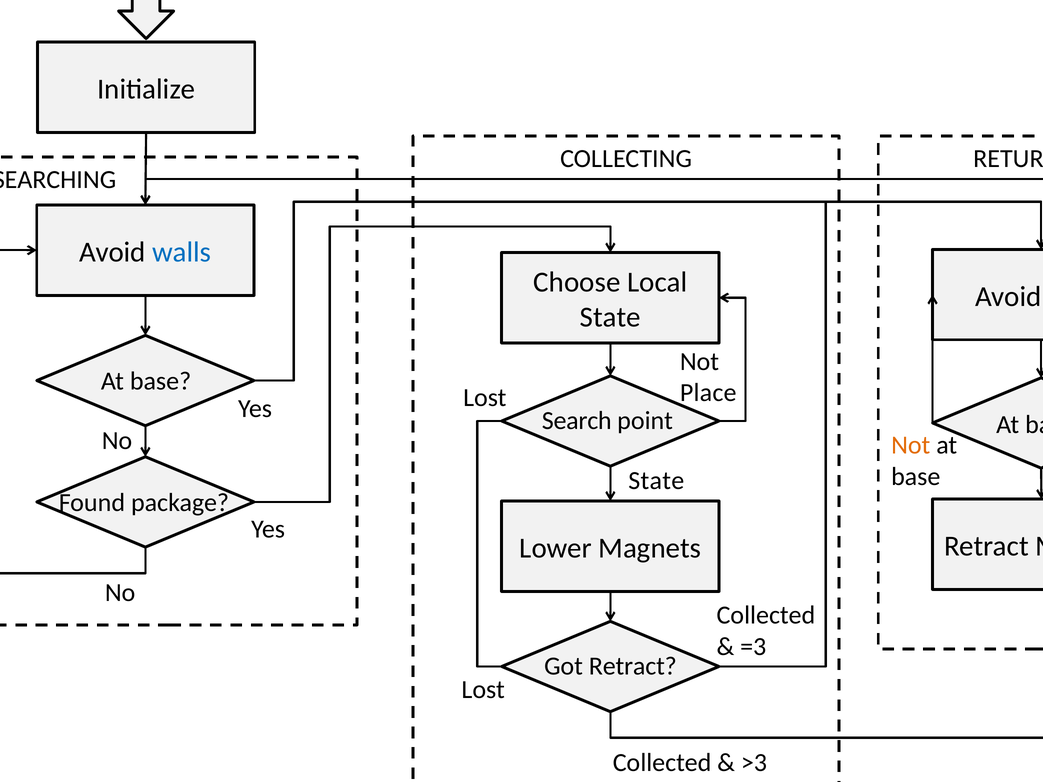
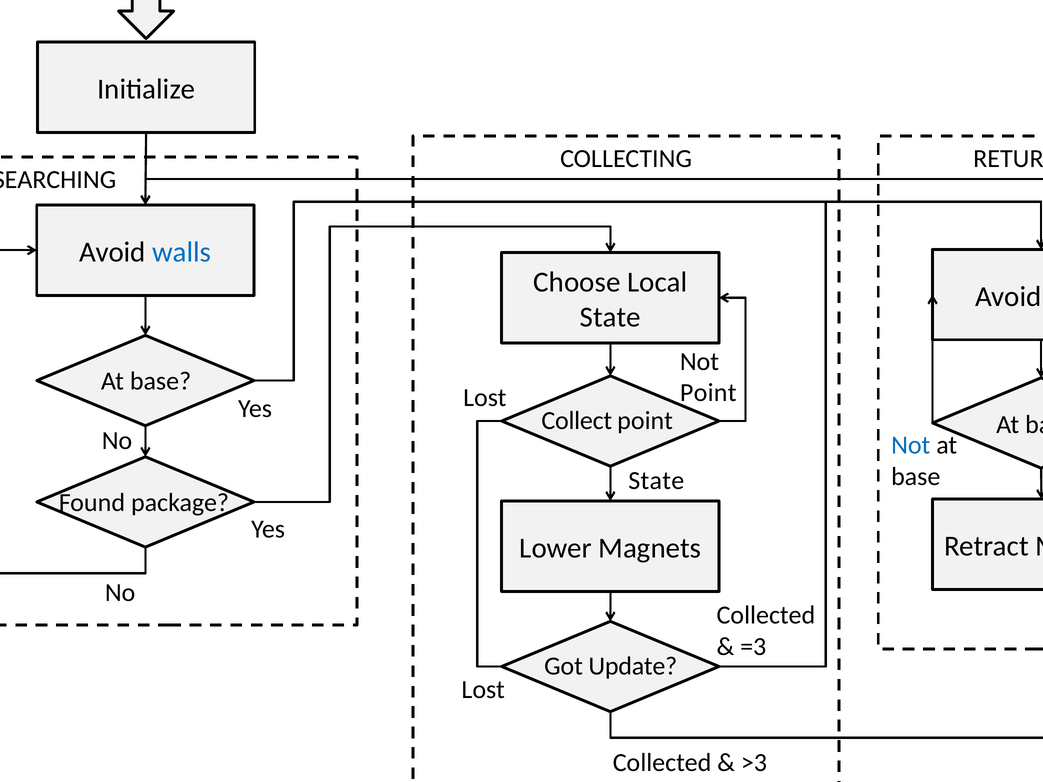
Place at (708, 393): Place -> Point
Search: Search -> Collect
Not at (911, 445) colour: orange -> blue
Got Retract: Retract -> Update
